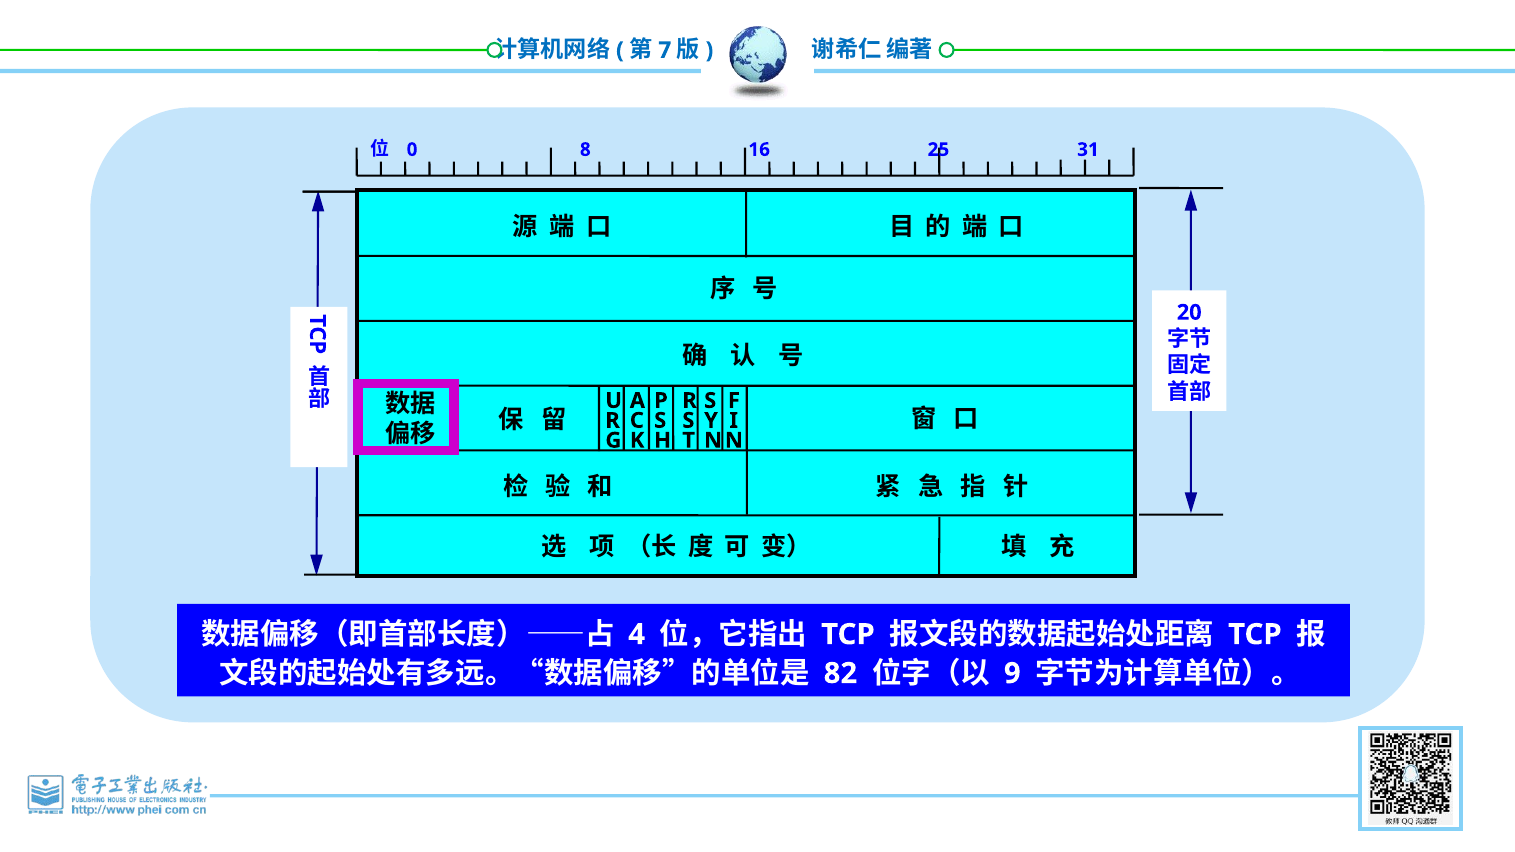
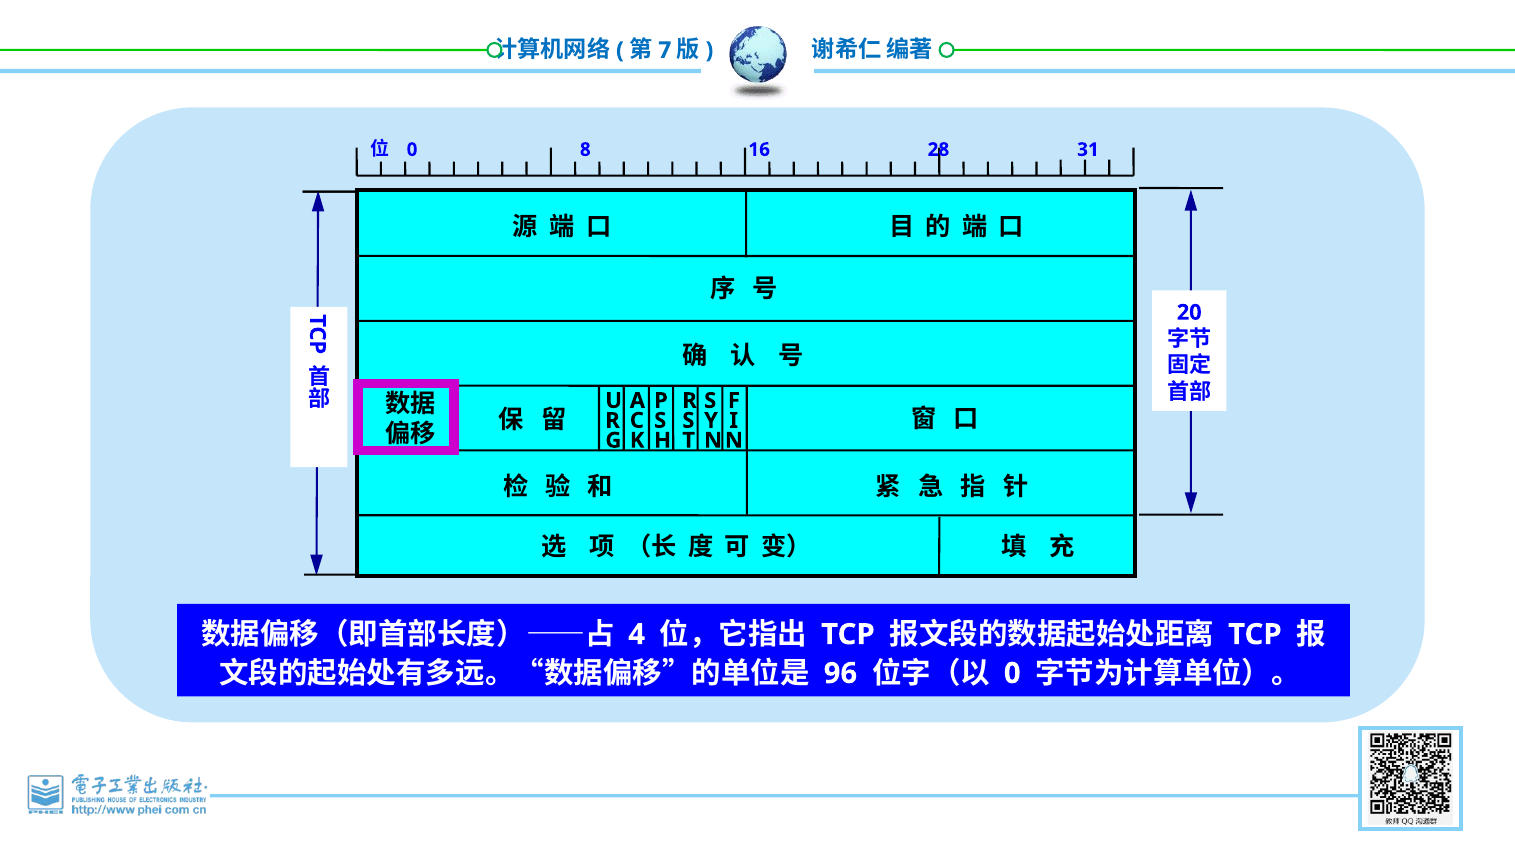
25: 25 -> 28
82: 82 -> 96
9 at (1012, 674): 9 -> 0
